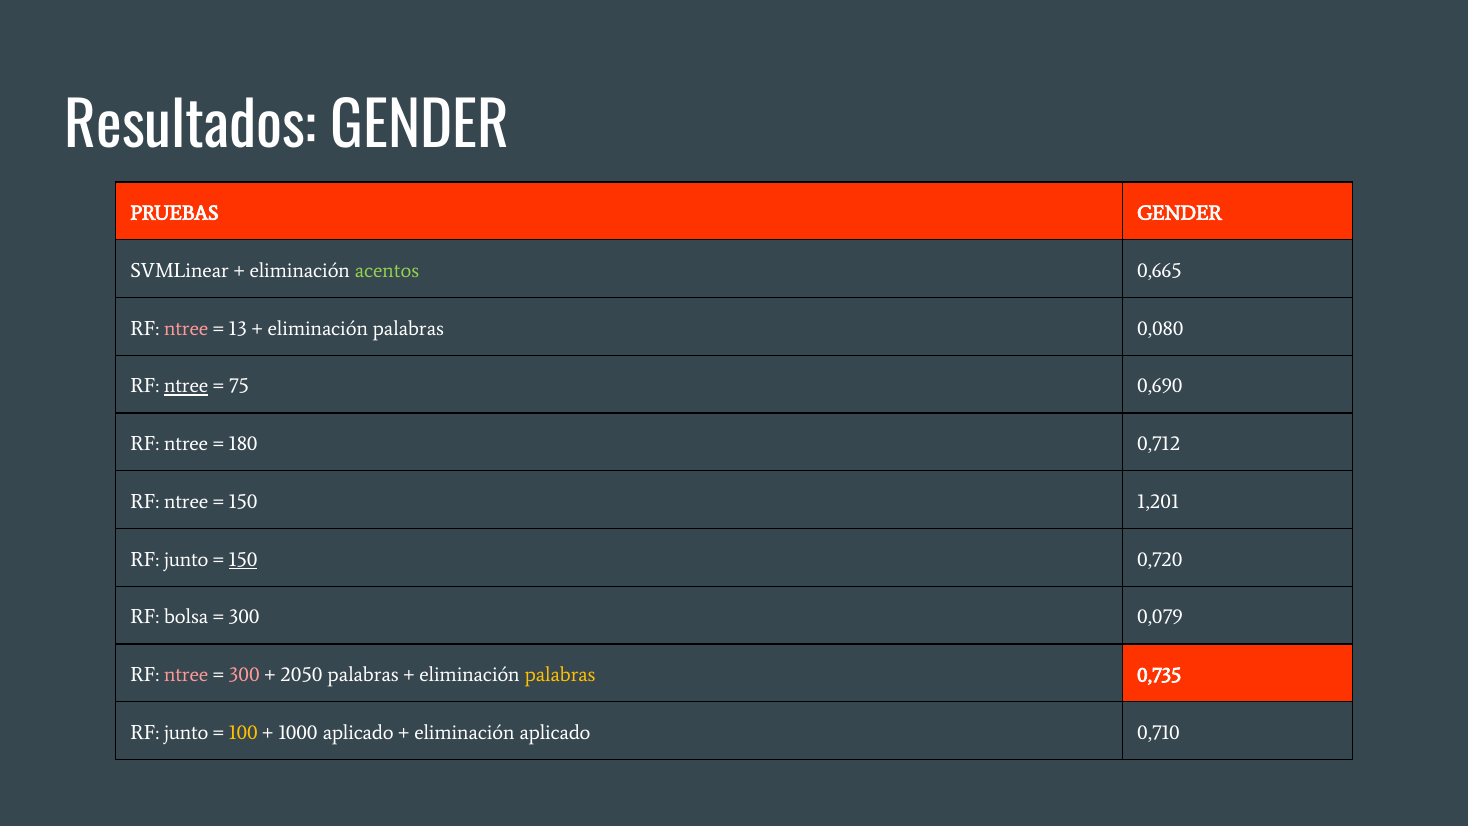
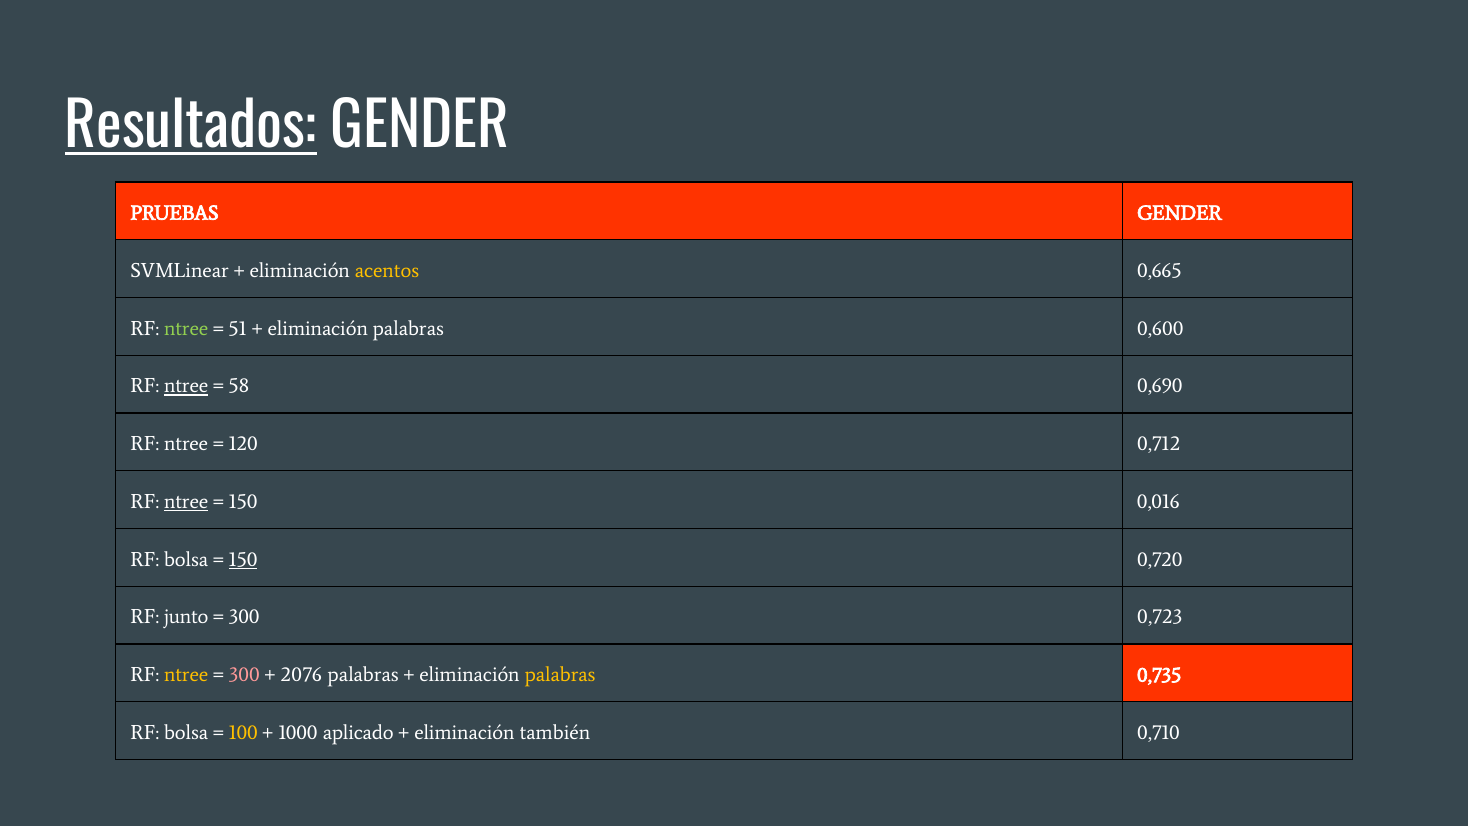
Resultados underline: none -> present
acentos colour: light green -> yellow
ntree at (186, 328) colour: pink -> light green
13: 13 -> 51
0,080: 0,080 -> 0,600
75: 75 -> 58
180: 180 -> 120
ntree at (186, 502) underline: none -> present
1,201: 1,201 -> 0,016
junto at (186, 559): junto -> bolsa
bolsa: bolsa -> junto
0,079: 0,079 -> 0,723
ntree at (186, 675) colour: pink -> yellow
2050: 2050 -> 2076
junto at (186, 732): junto -> bolsa
eliminación aplicado: aplicado -> también
